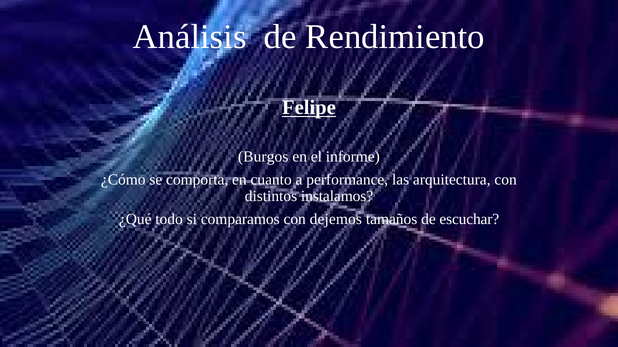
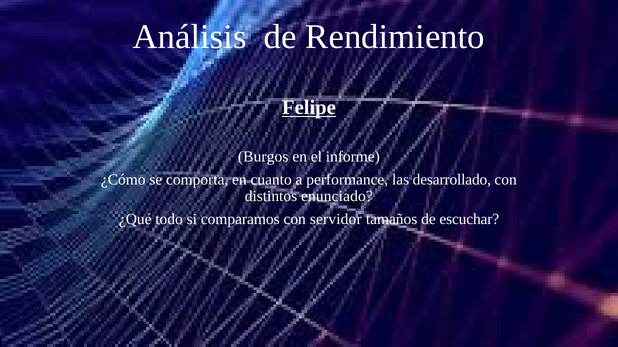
arquitectura: arquitectura -> desarrollado
instalamos: instalamos -> enunciado
dejemos: dejemos -> servidor
